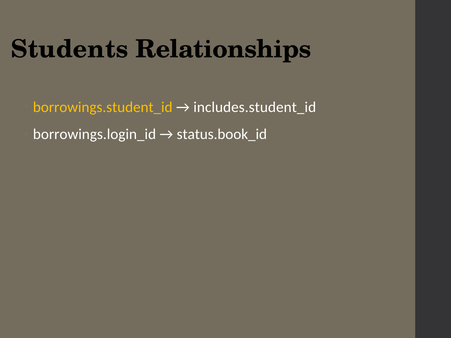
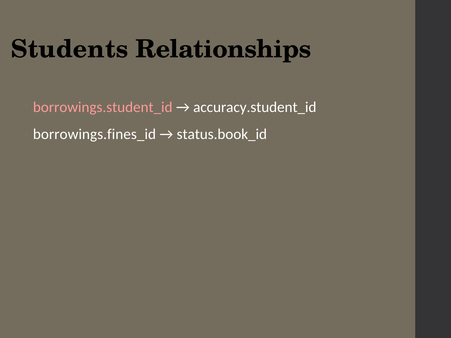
borrowings.student_id colour: yellow -> pink
includes.student_id: includes.student_id -> accuracy.student_id
borrowings.login_id: borrowings.login_id -> borrowings.fines_id
